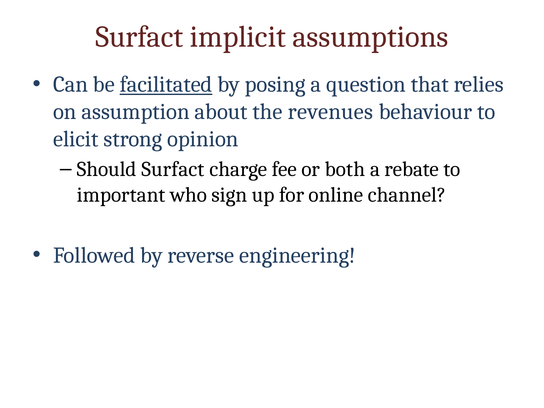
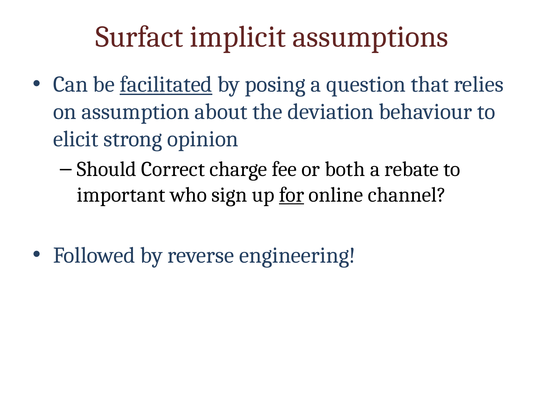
revenues: revenues -> deviation
Should Surfact: Surfact -> Correct
for underline: none -> present
